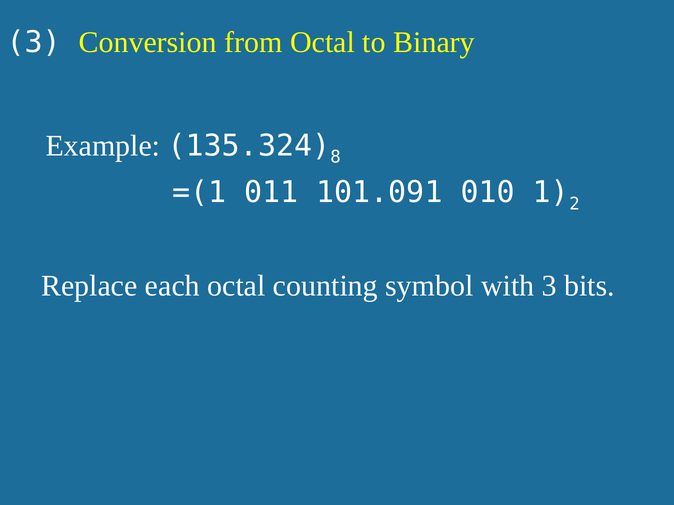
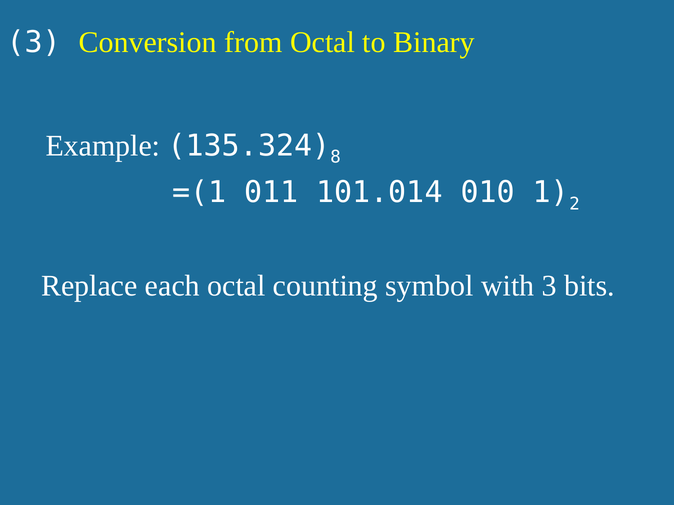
101.091: 101.091 -> 101.014
